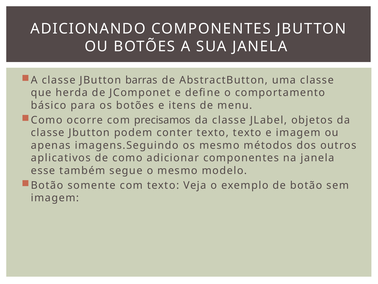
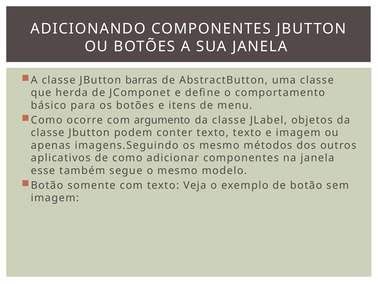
precisamos: precisamos -> argumento
